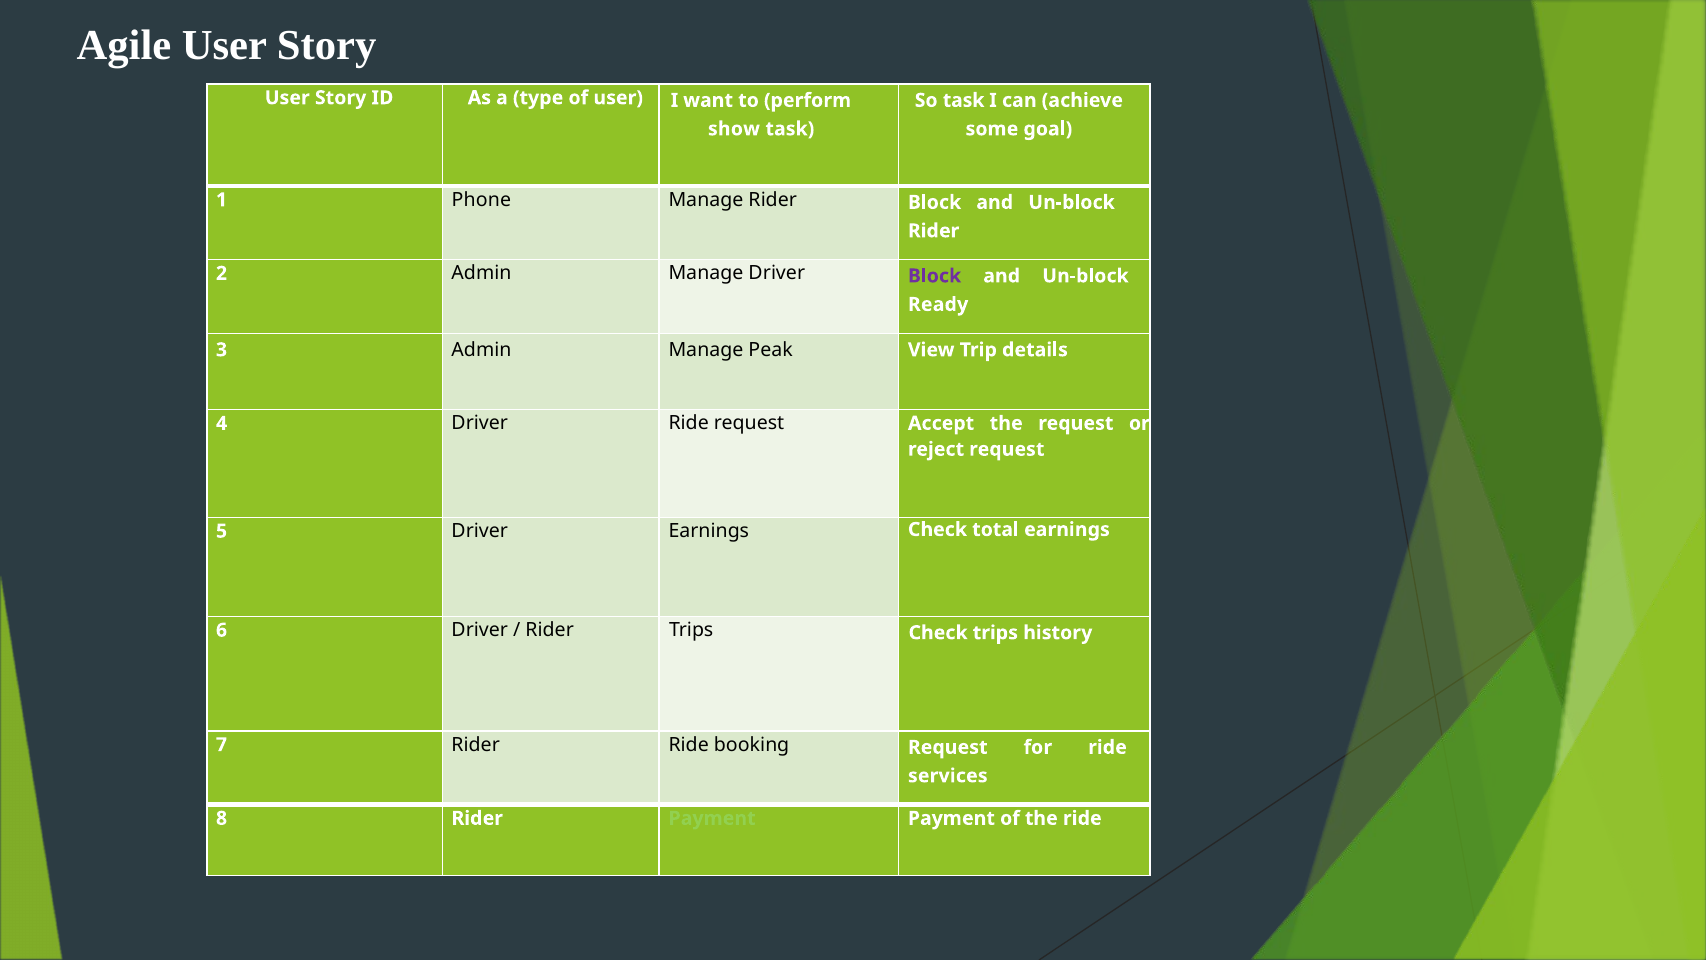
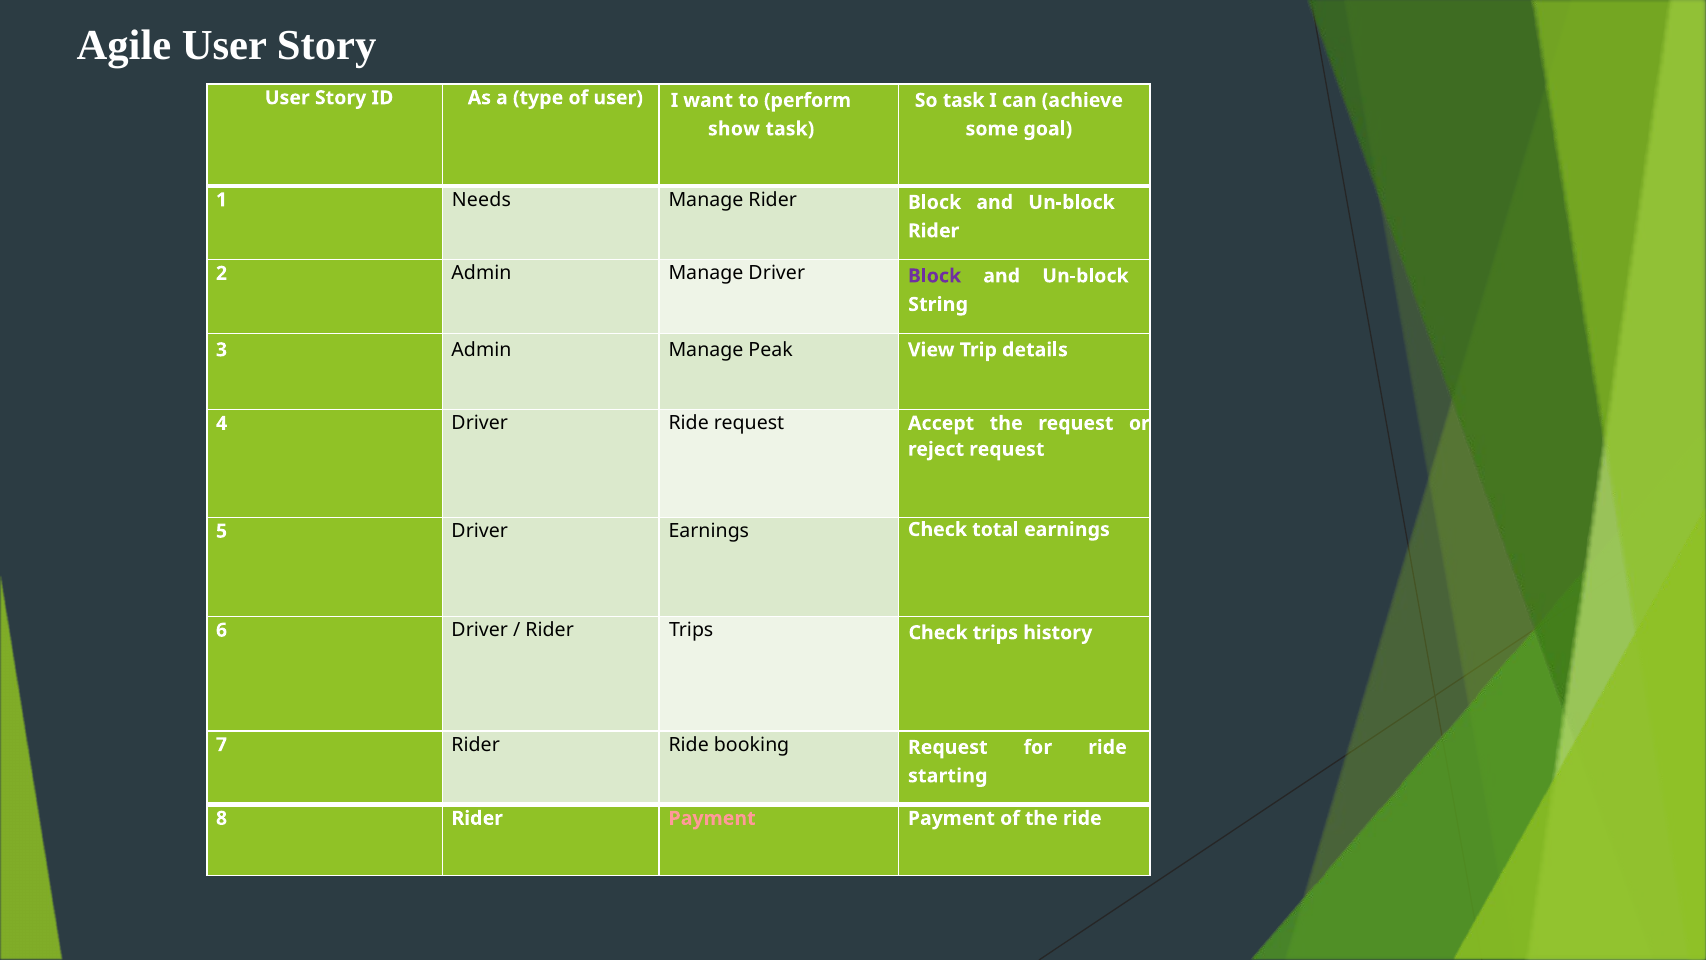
Phone: Phone -> Needs
Ready: Ready -> String
services: services -> starting
Payment at (712, 818) colour: light green -> pink
